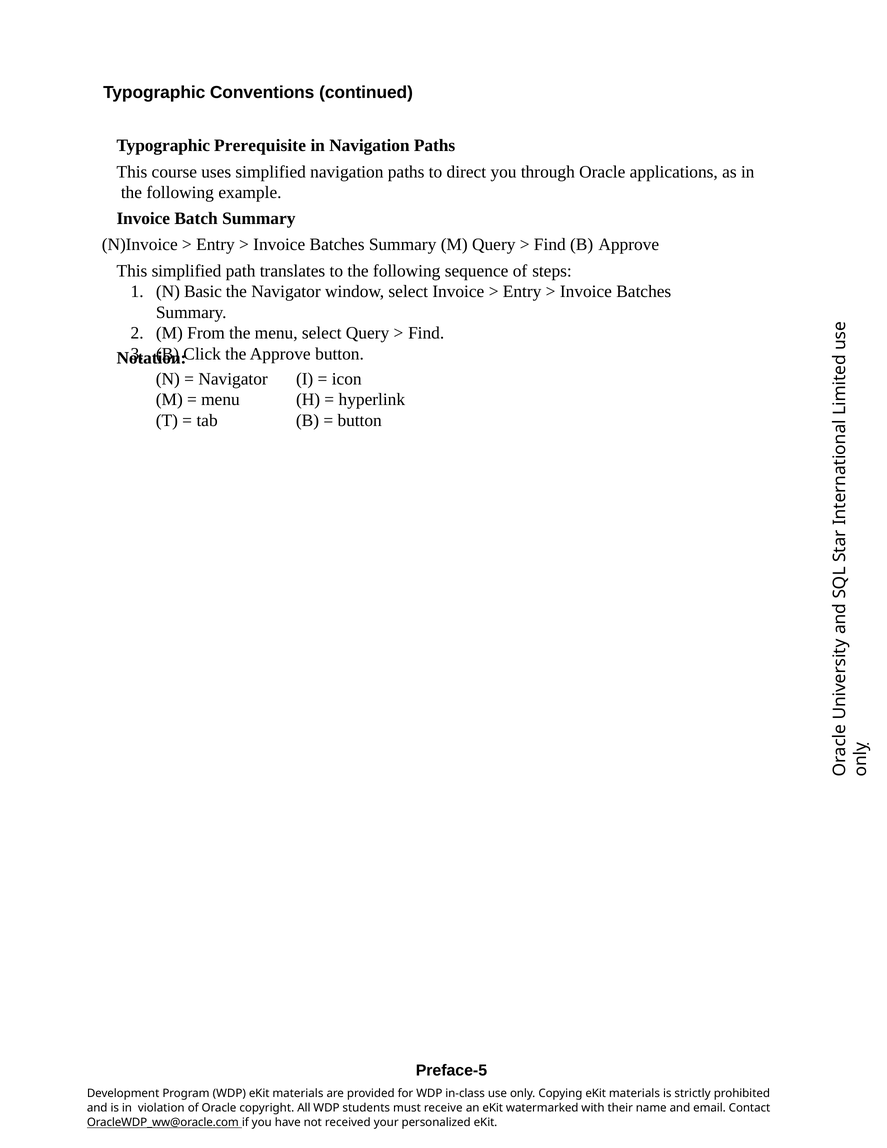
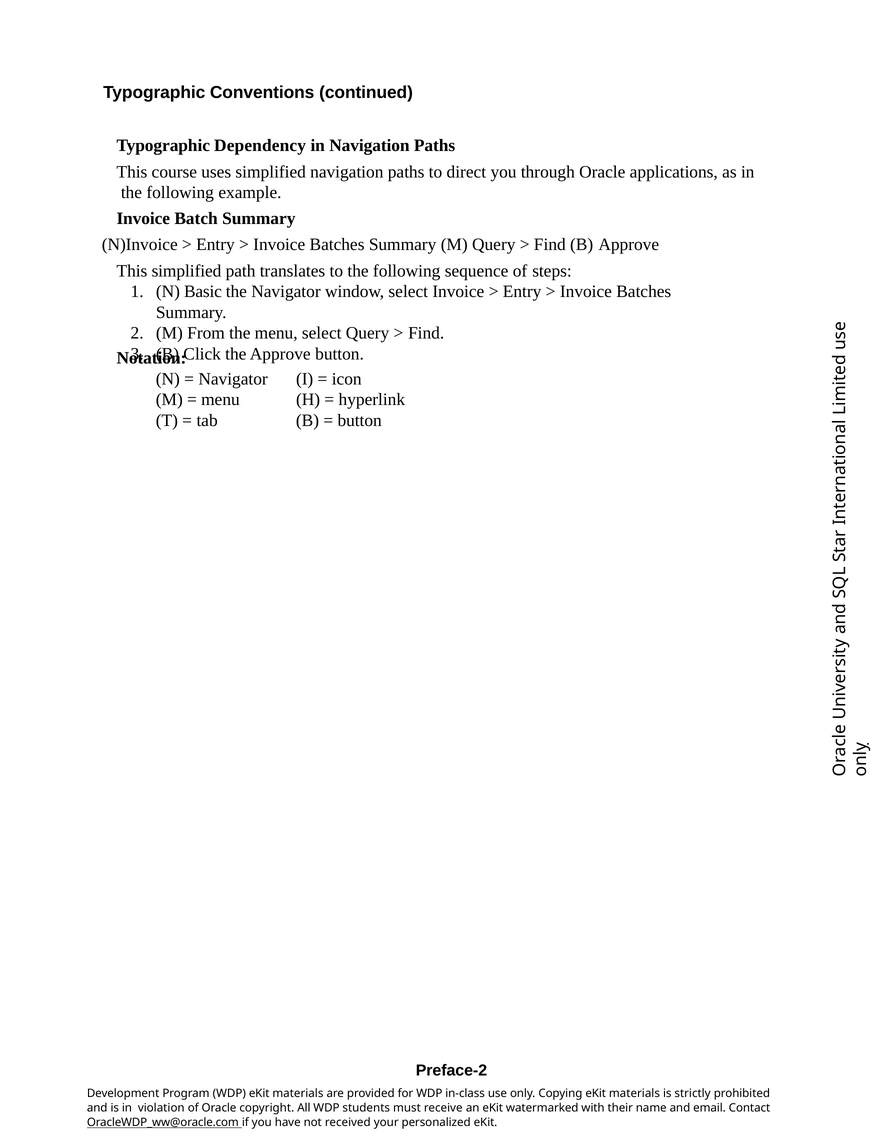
Prerequisite: Prerequisite -> Dependency
Preface-5: Preface-5 -> Preface-2
